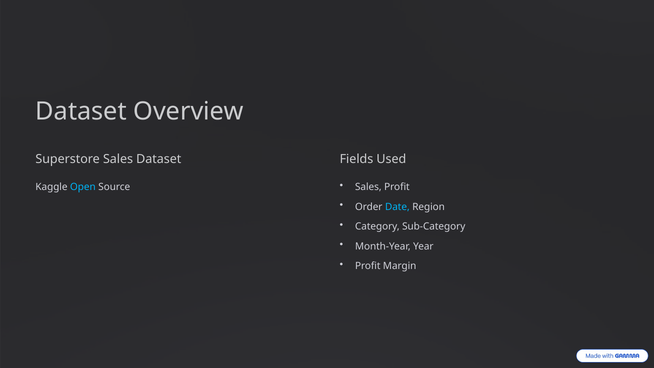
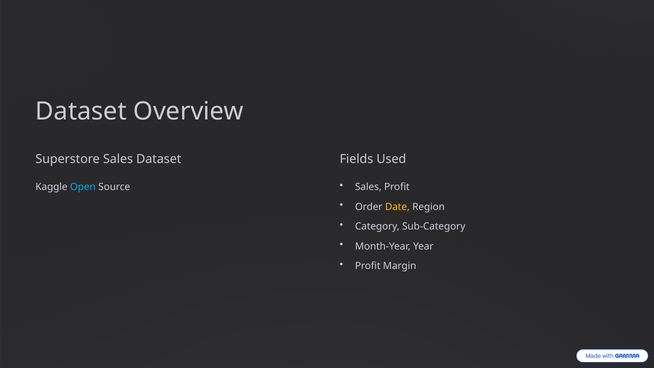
Date colour: light blue -> yellow
